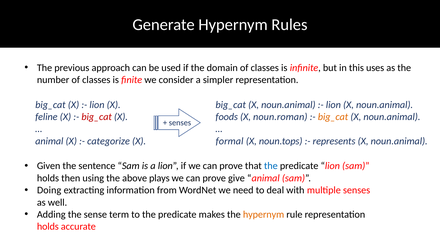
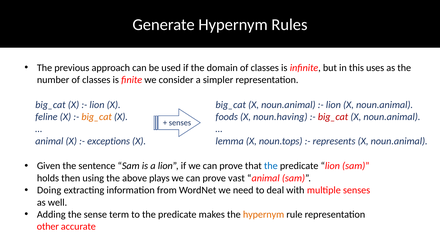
big_cat at (97, 117) colour: red -> orange
noun.roman: noun.roman -> noun.having
big_cat at (333, 117) colour: orange -> red
categorize: categorize -> exceptions
formal: formal -> lemma
give: give -> vast
holds at (48, 226): holds -> other
